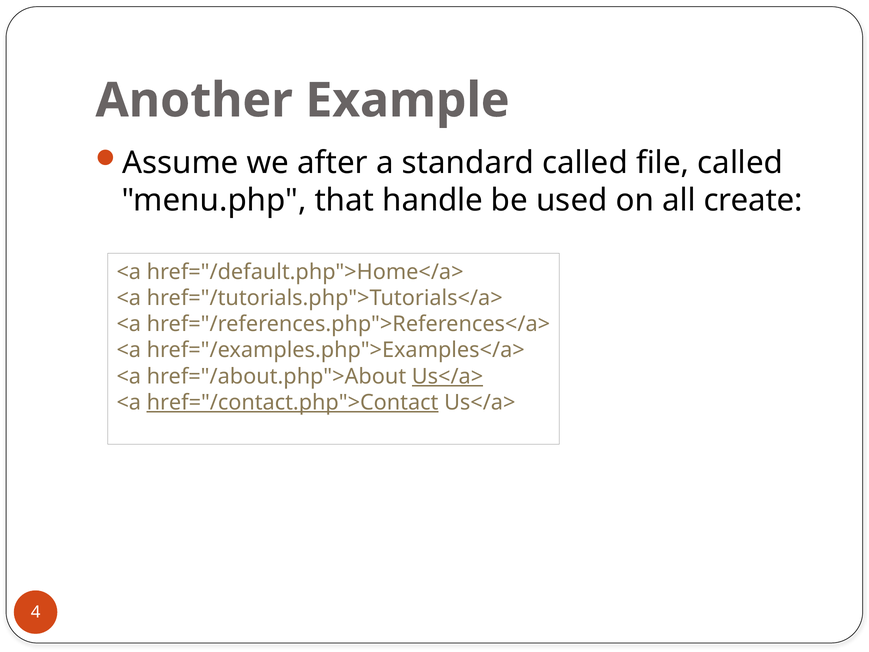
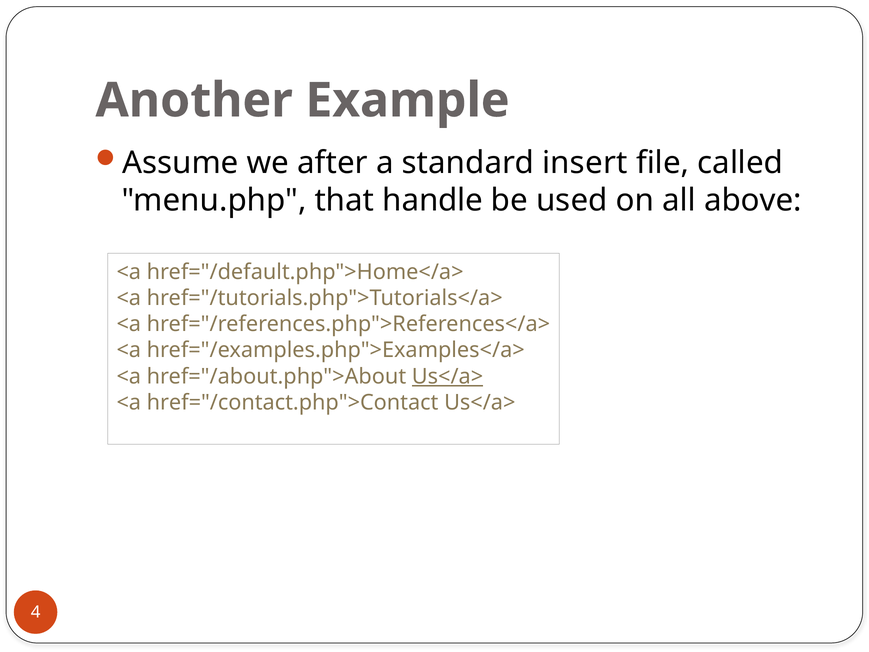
standard called: called -> insert
create: create -> above
href="/contact.php">Contact underline: present -> none
